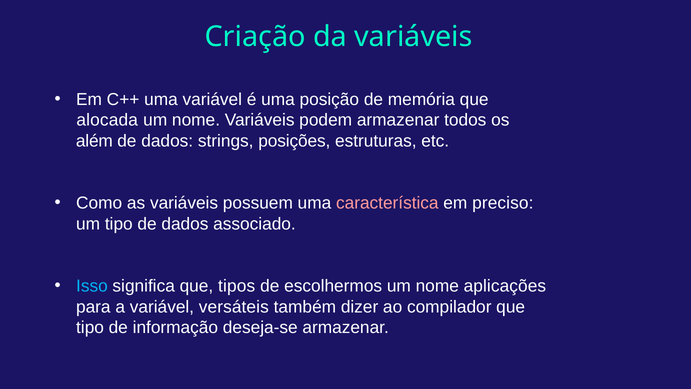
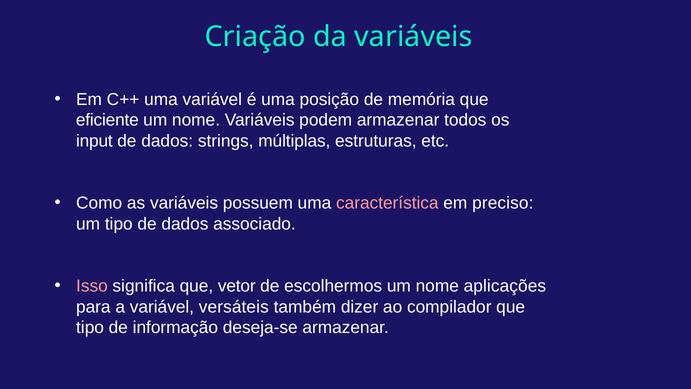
alocada: alocada -> eficiente
além: além -> input
posições: posições -> múltiplas
Isso colour: light blue -> pink
tipos: tipos -> vetor
